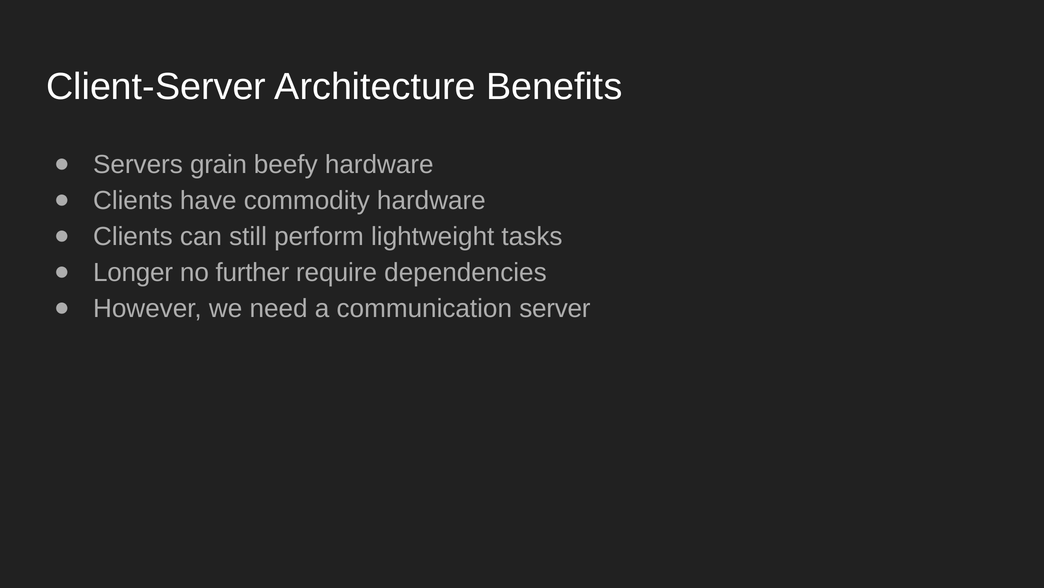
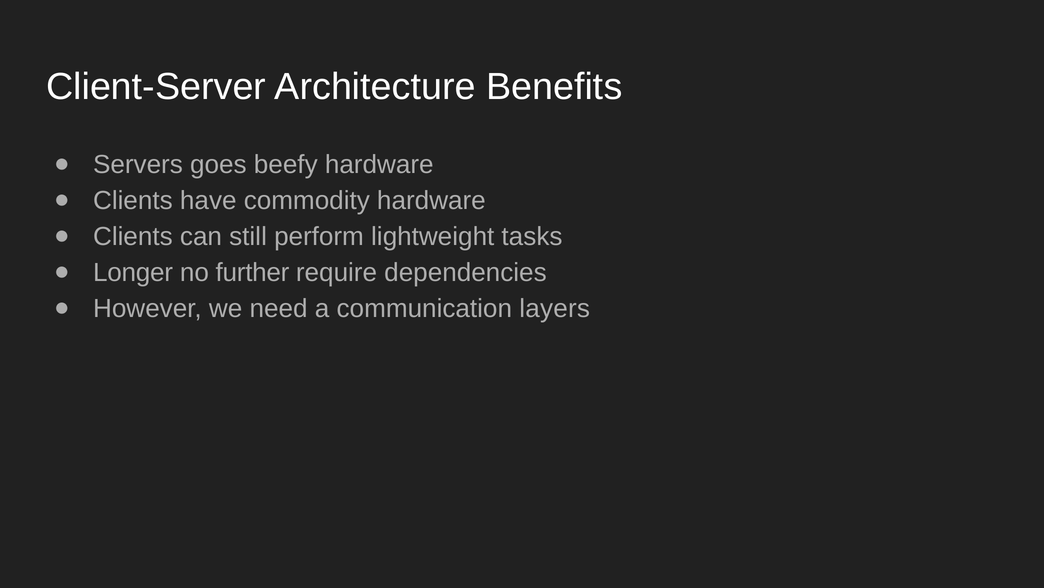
grain: grain -> goes
server: server -> layers
